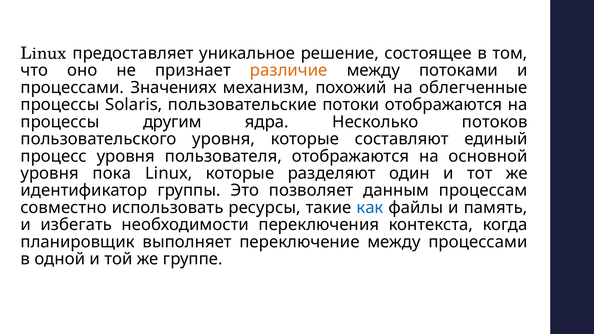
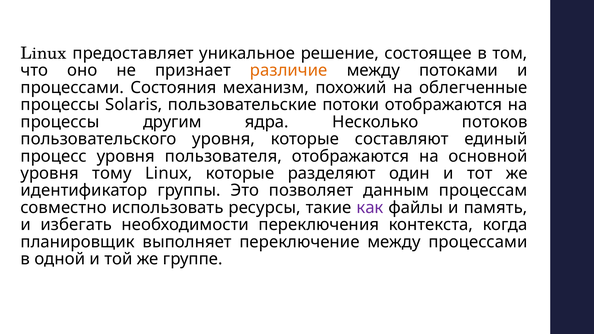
Значениях: Значениях -> Состояния
пока: пока -> тому
как colour: blue -> purple
